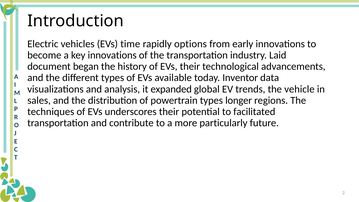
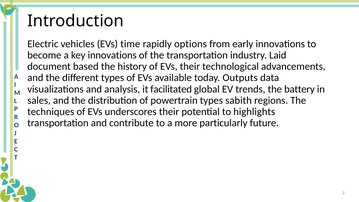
began: began -> based
Inventor: Inventor -> Outputs
expanded: expanded -> facilitated
vehicle: vehicle -> battery
longer: longer -> sabith
facilitated: facilitated -> highlights
